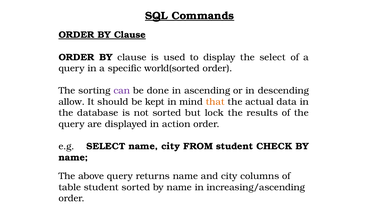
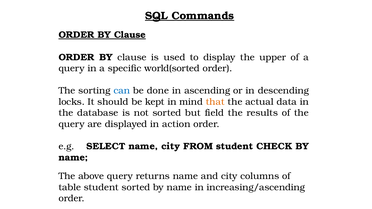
the select: select -> upper
can colour: purple -> blue
allow: allow -> locks
lock: lock -> field
